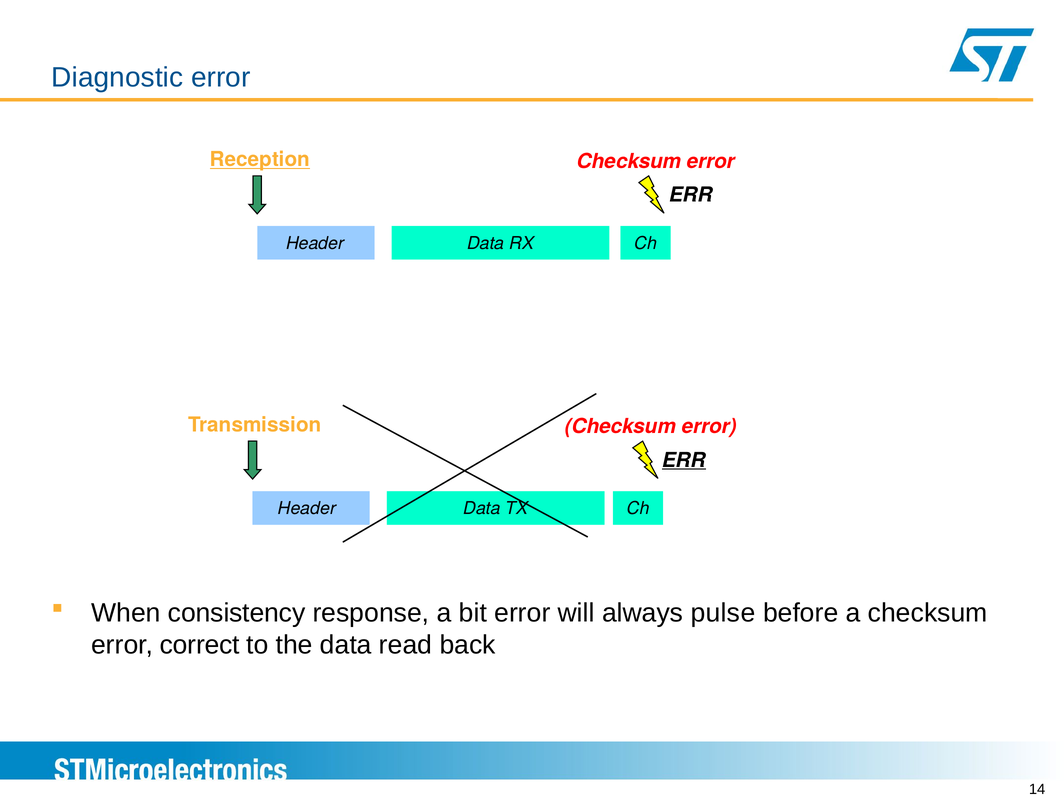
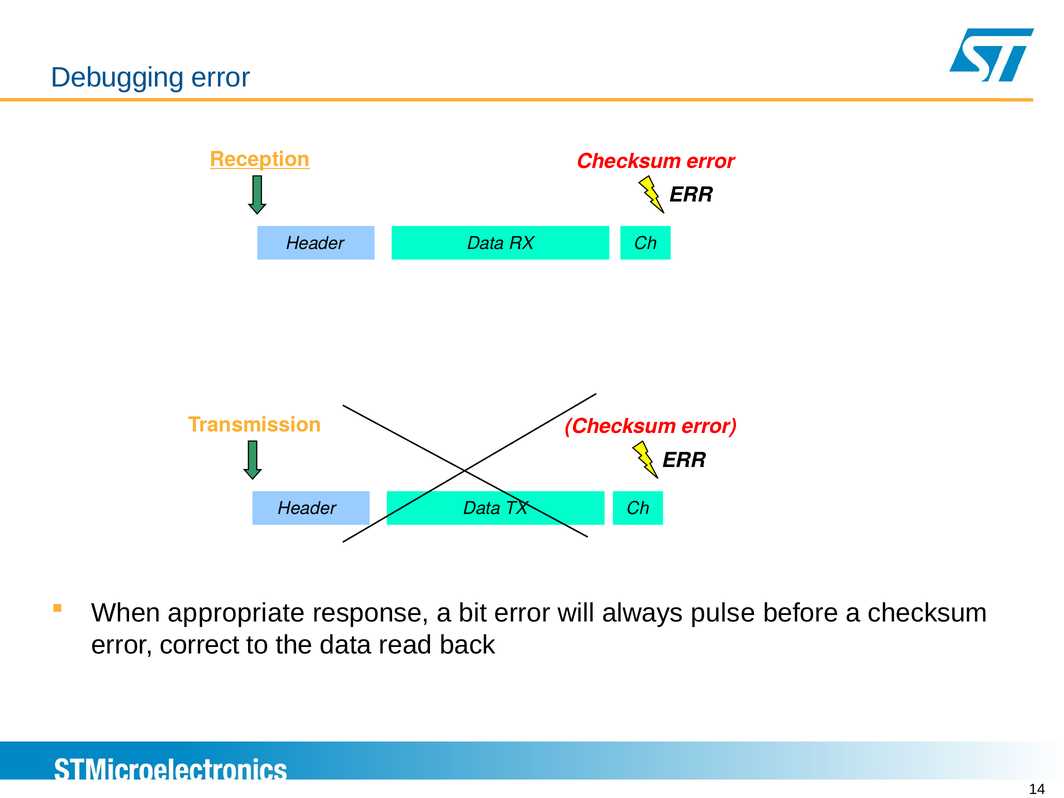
Diagnostic: Diagnostic -> Debugging
ERR at (684, 460) underline: present -> none
consistency: consistency -> appropriate
